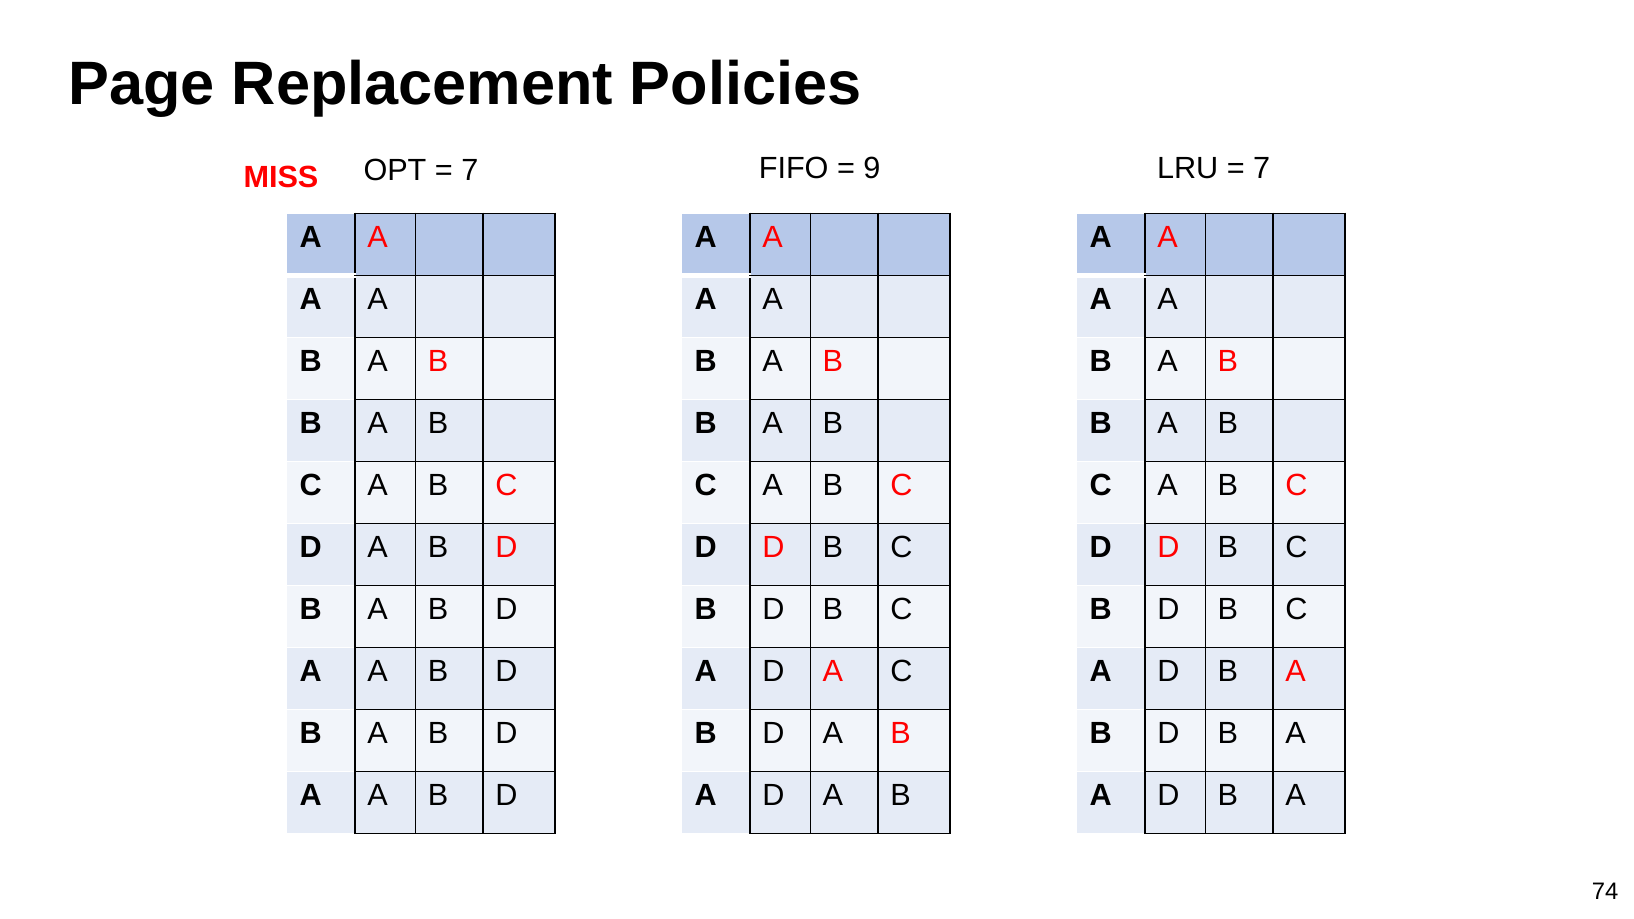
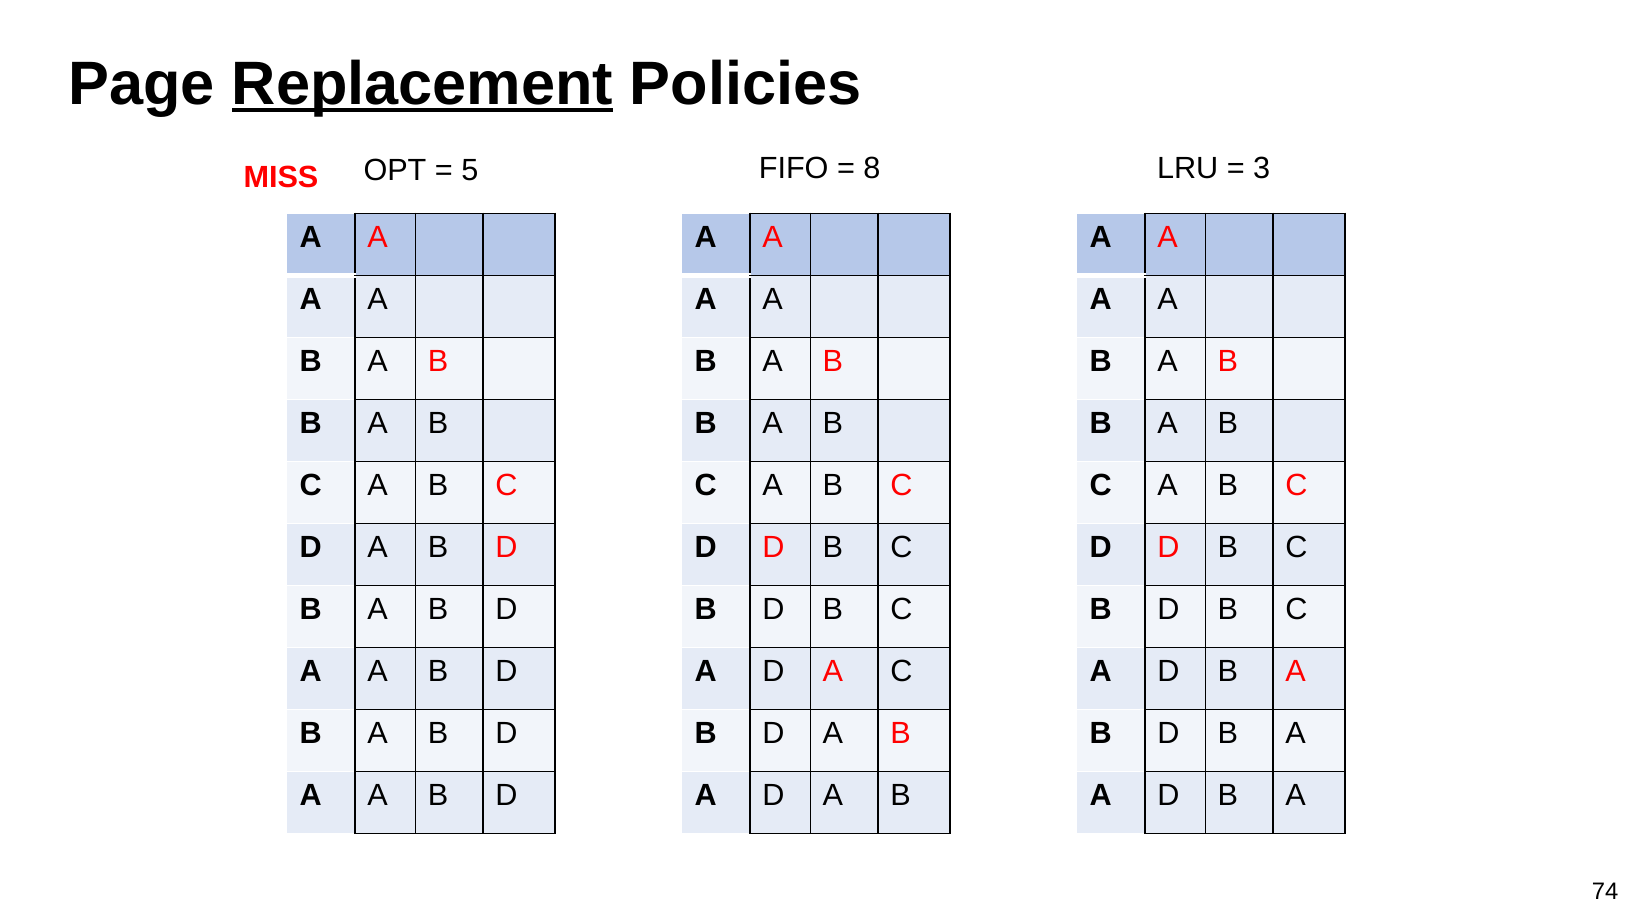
Replacement underline: none -> present
7 at (470, 170): 7 -> 5
9: 9 -> 8
7 at (1262, 168): 7 -> 3
